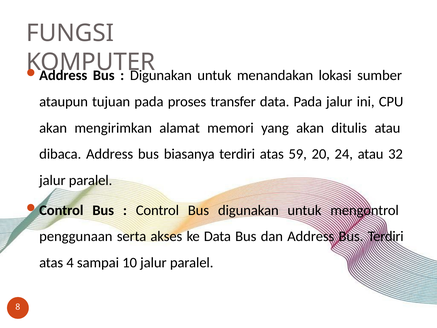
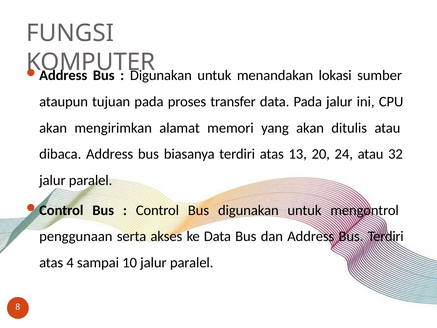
59: 59 -> 13
